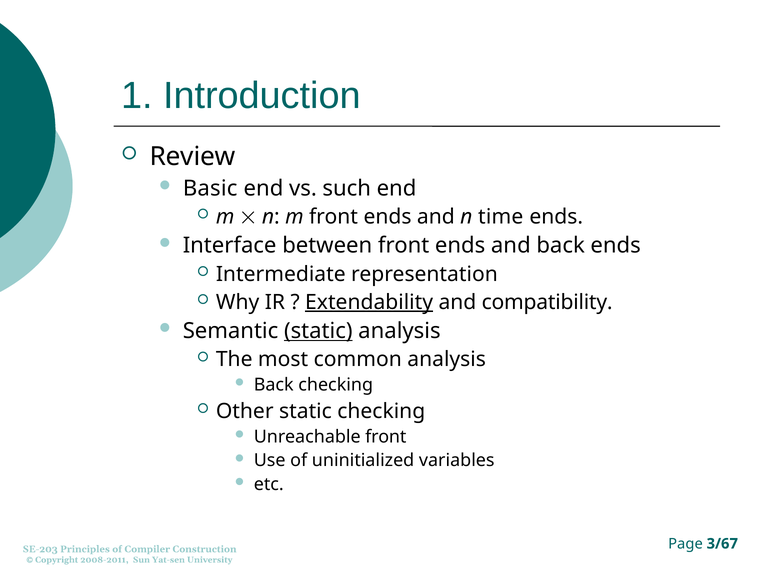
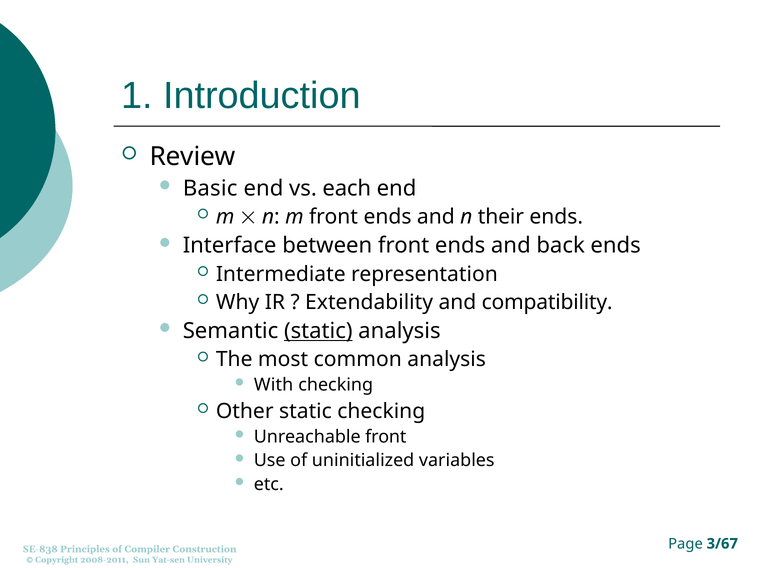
such: such -> each
time: time -> their
Extendability underline: present -> none
Back at (274, 385): Back -> With
SE-203: SE-203 -> SE-838
